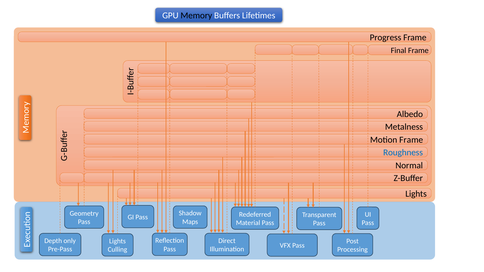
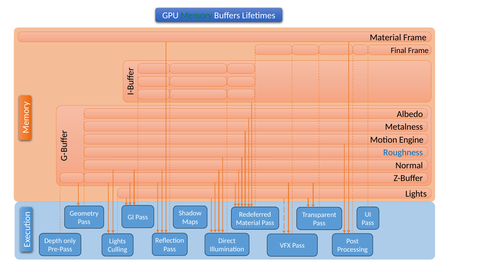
Memory colour: black -> green
Progress at (386, 38): Progress -> Material
Motion Frame: Frame -> Engine
